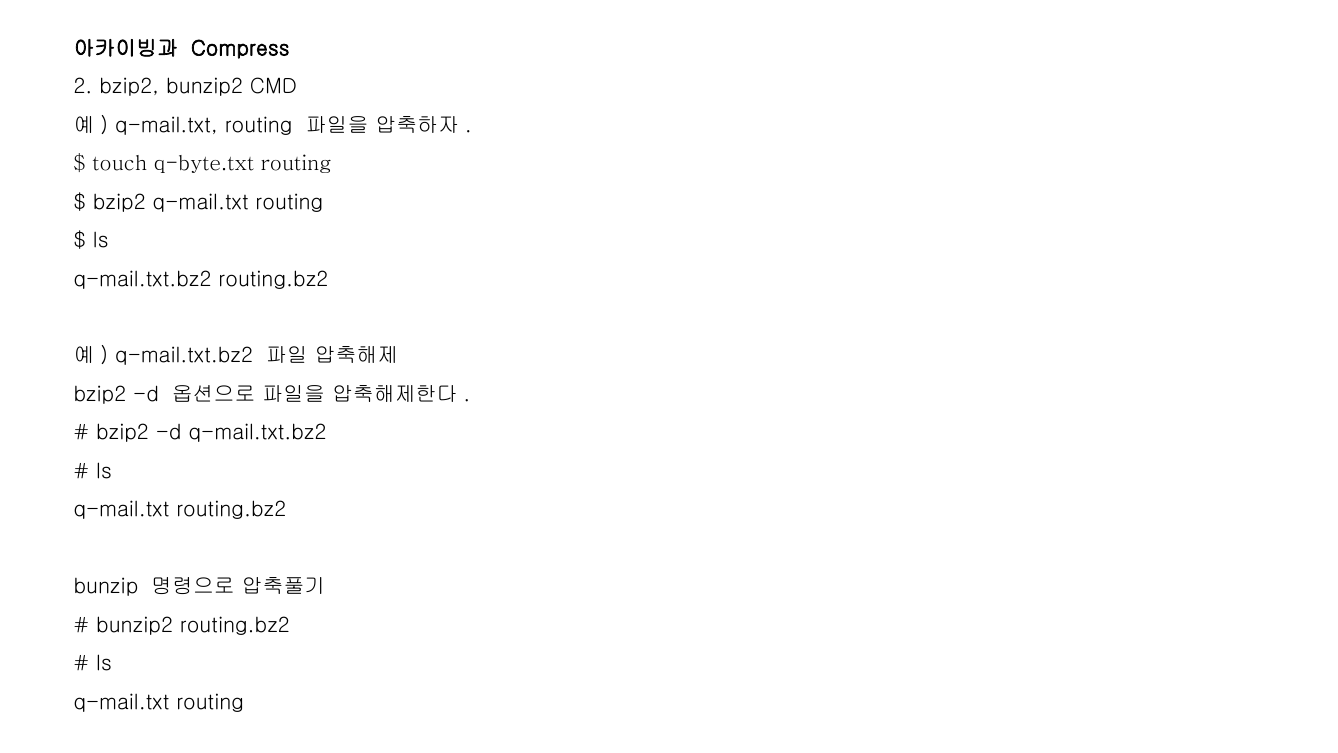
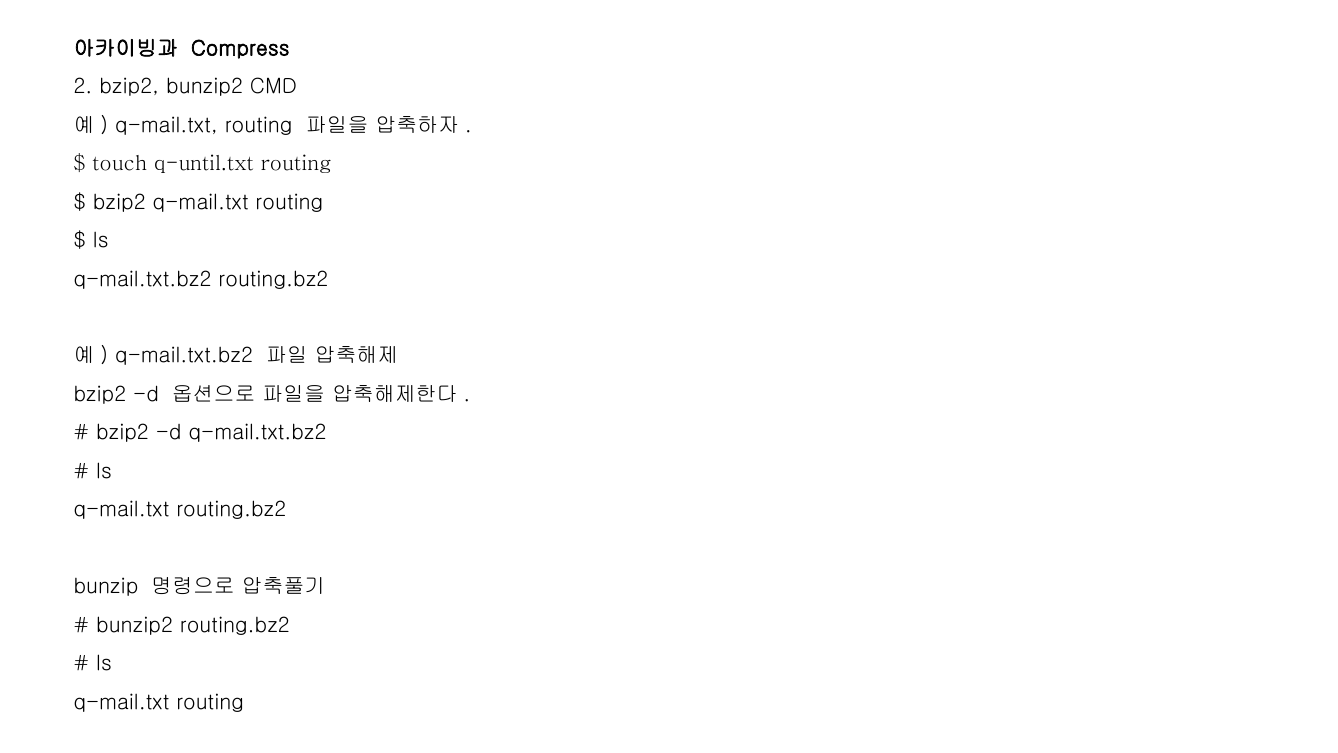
q-byte.txt: q-byte.txt -> q-until.txt
